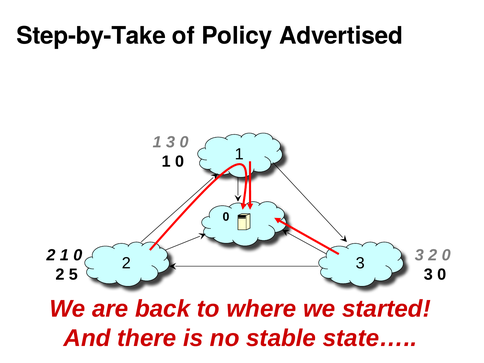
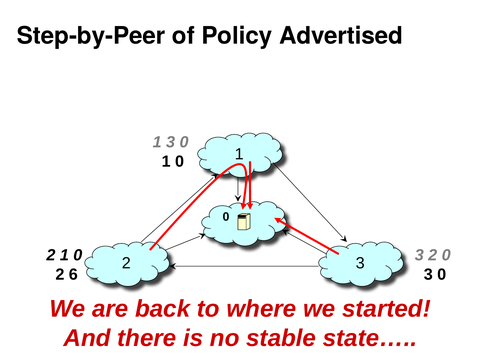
Step-by-Take: Step-by-Take -> Step-by-Peer
5: 5 -> 6
